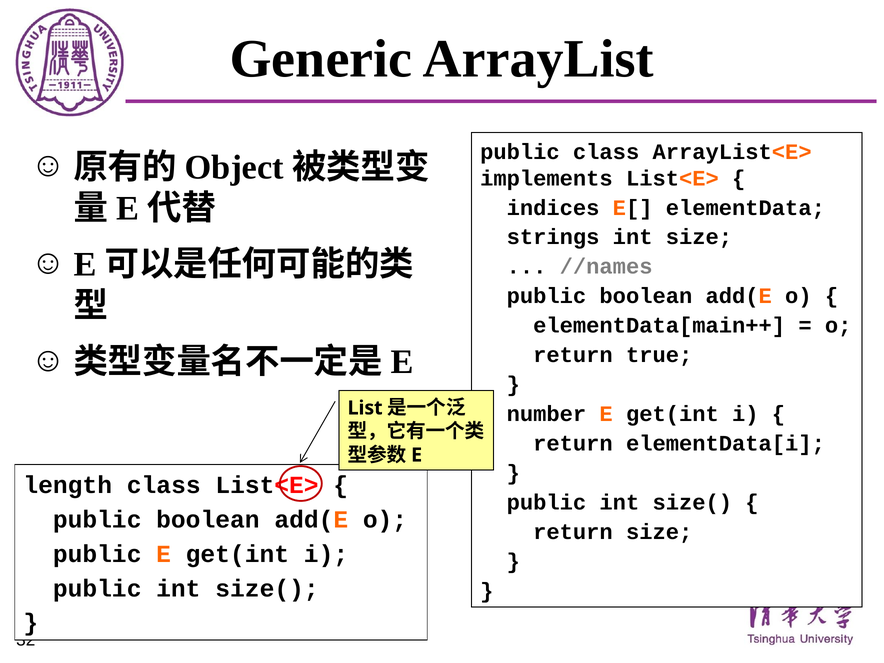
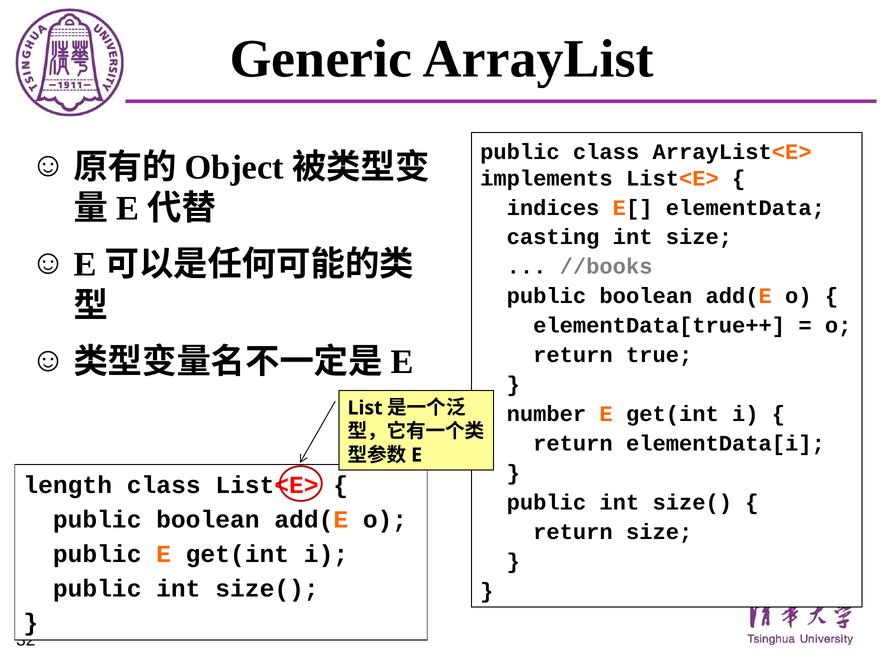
strings: strings -> casting
//names: //names -> //books
elementData[main++: elementData[main++ -> elementData[true++
